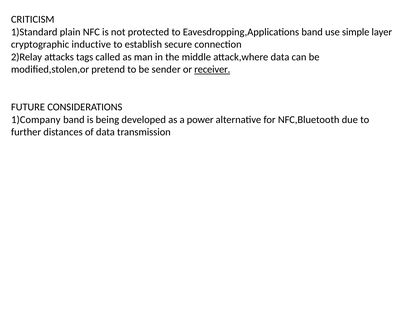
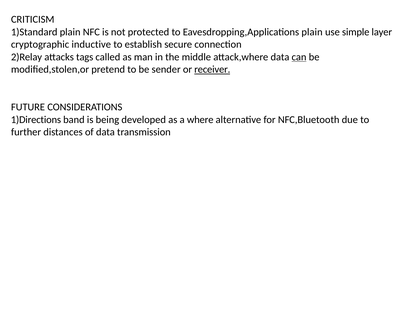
Eavesdropping,Applications band: band -> plain
can underline: none -> present
1)Company: 1)Company -> 1)Directions
power: power -> where
